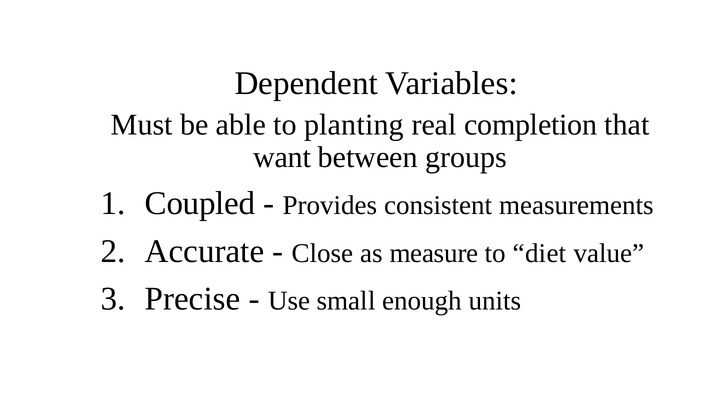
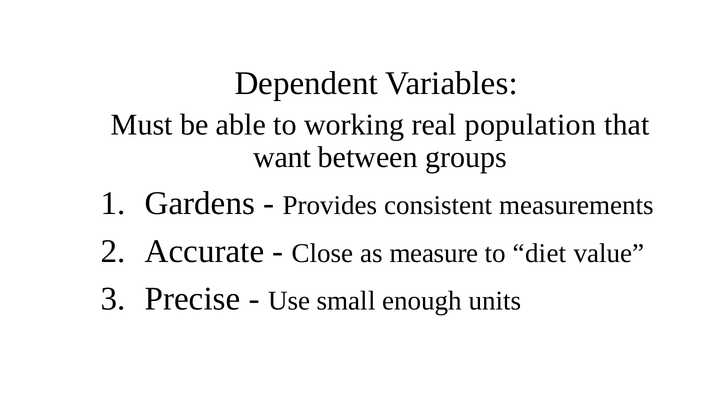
planting: planting -> working
completion: completion -> population
Coupled: Coupled -> Gardens
